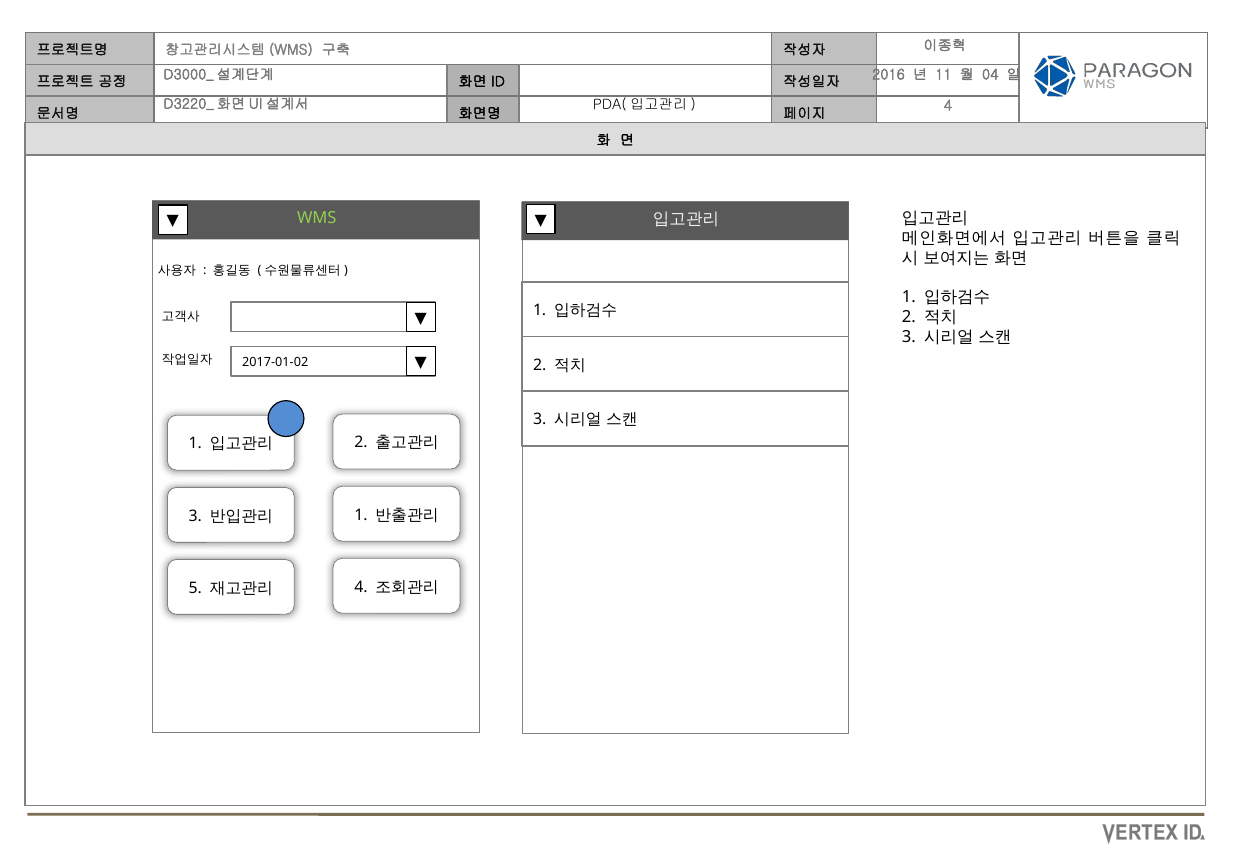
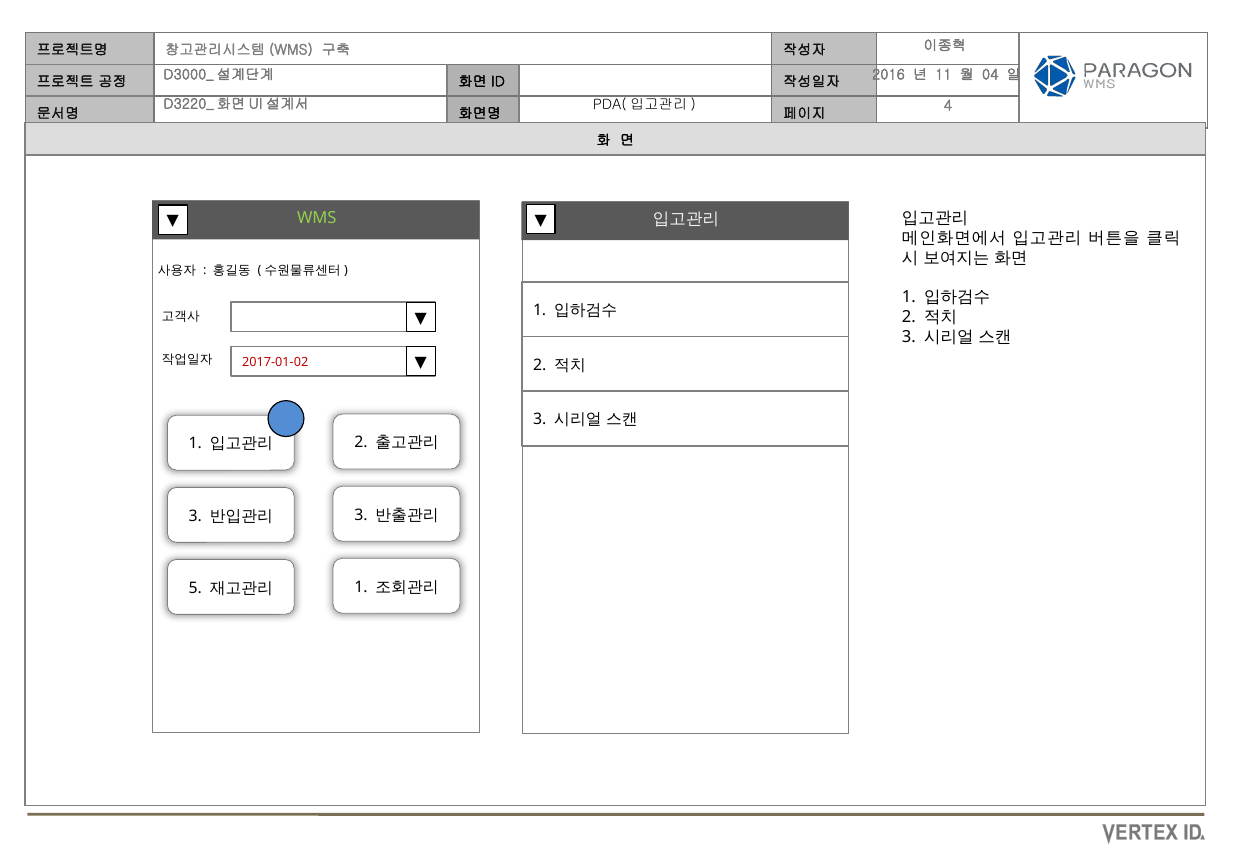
2017-01-02 colour: black -> red
1 at (361, 515): 1 -> 3
4 at (361, 587): 4 -> 1
